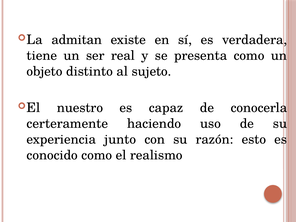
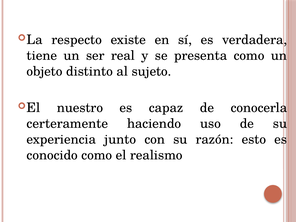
admitan: admitan -> respecto
